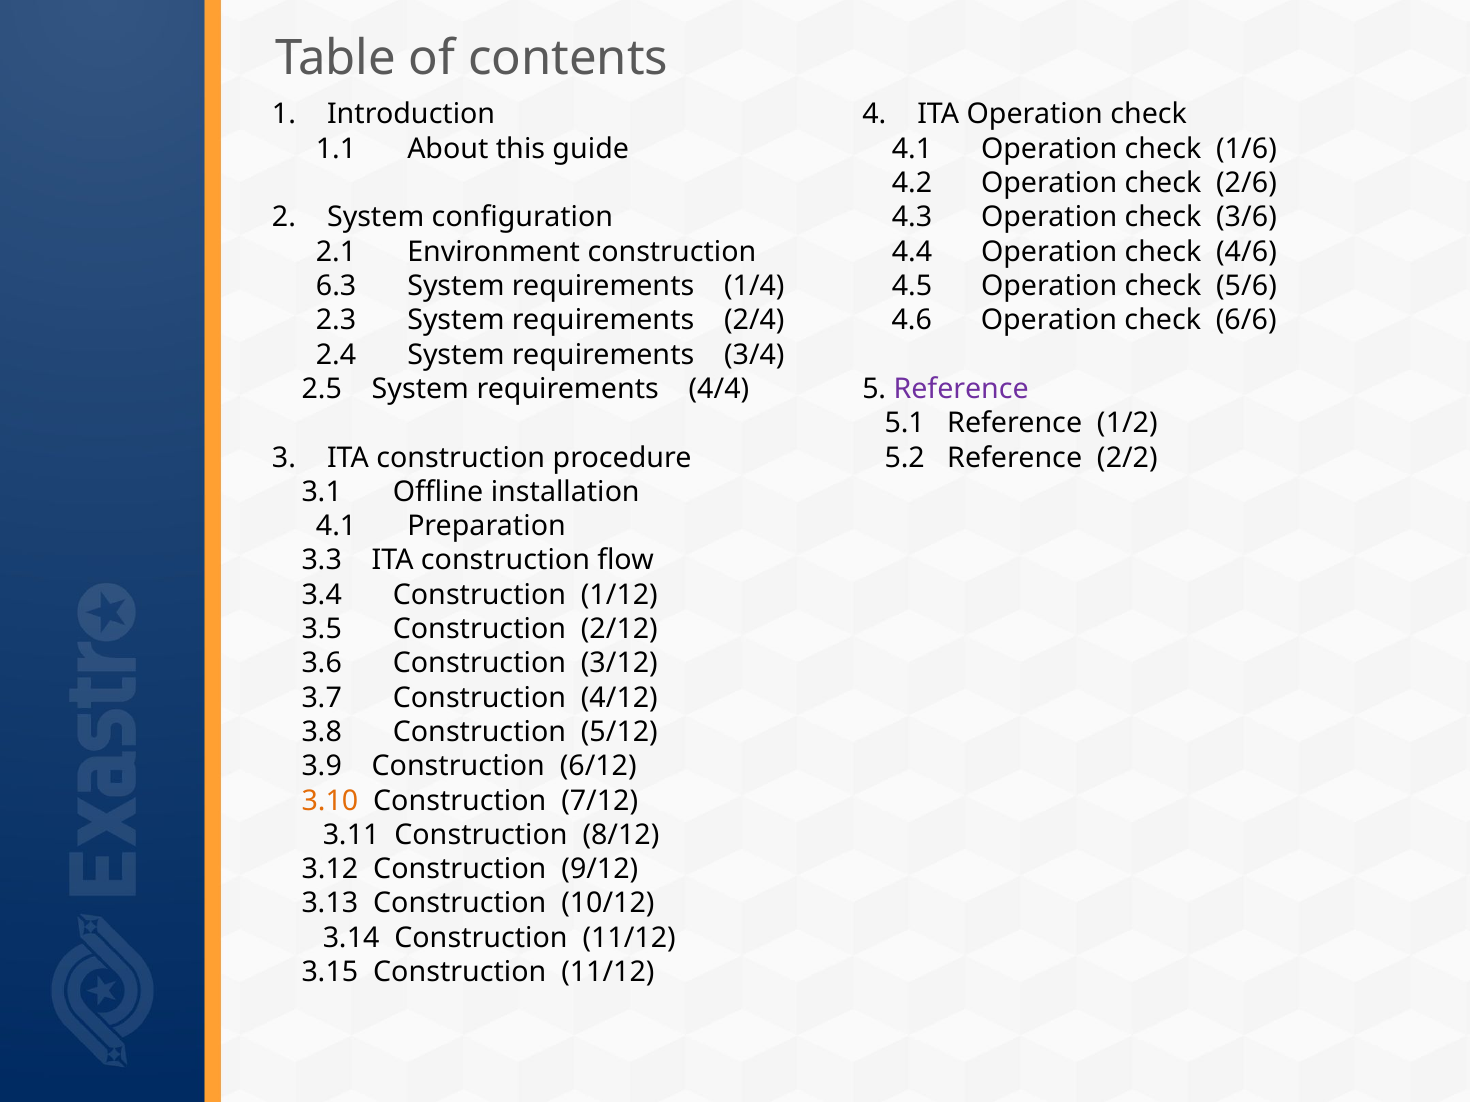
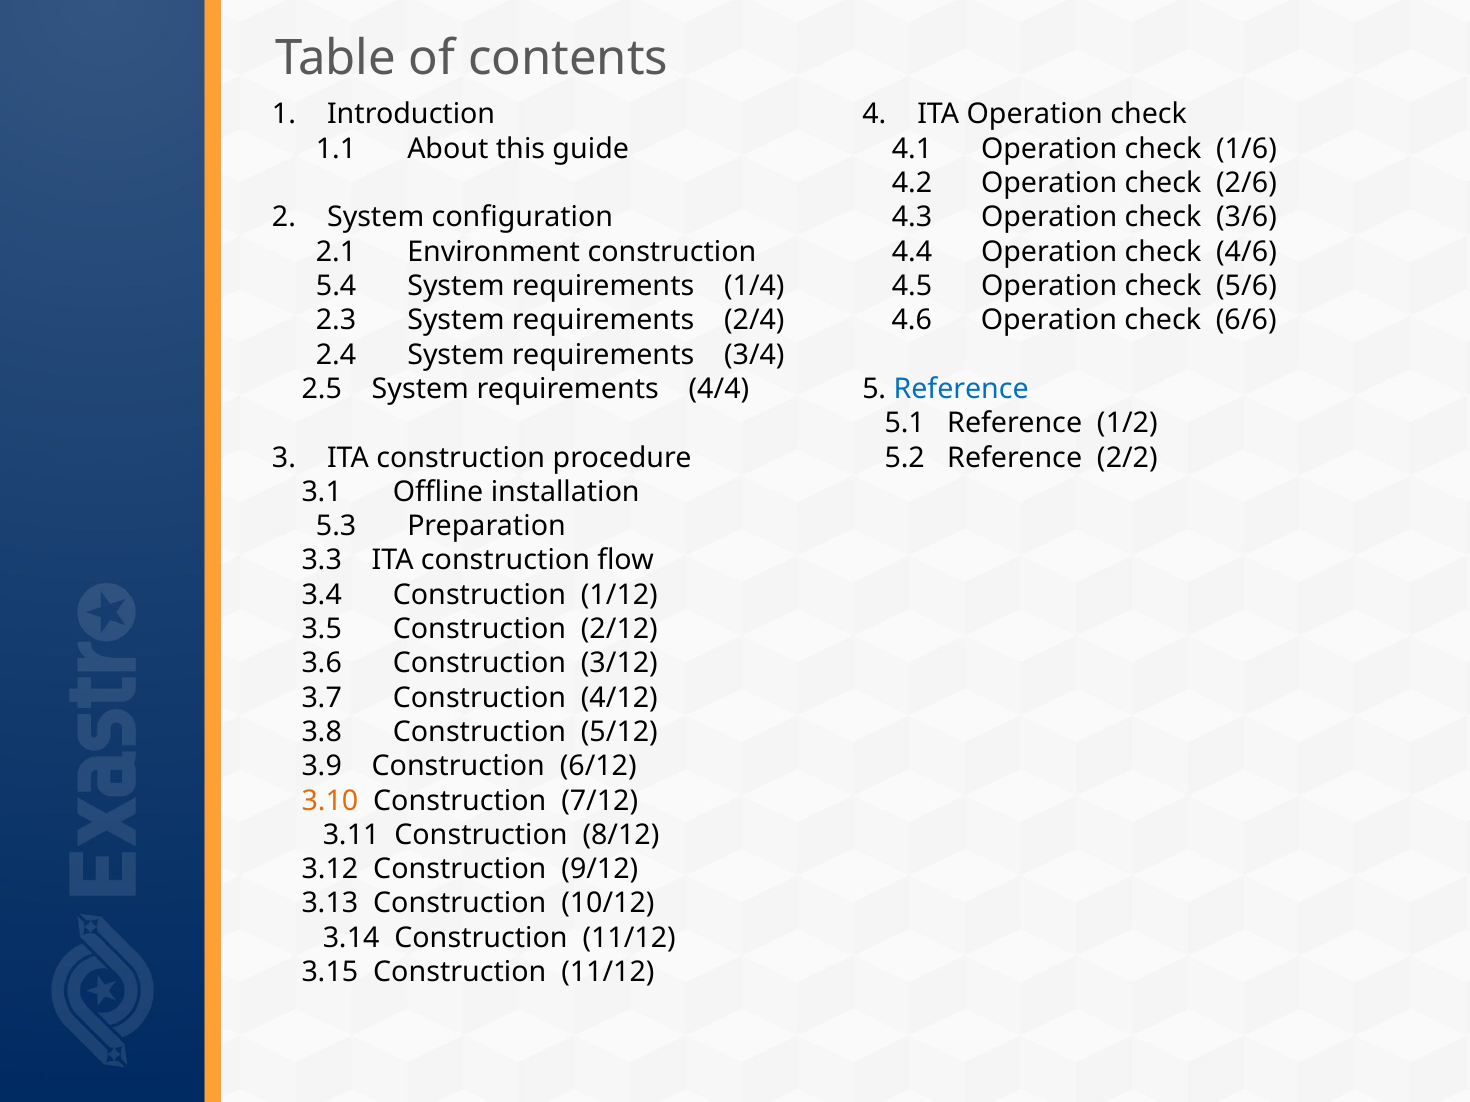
6.3: 6.3 -> 5.4
Reference at (961, 389) colour: purple -> blue
4.1 at (336, 526): 4.1 -> 5.3
